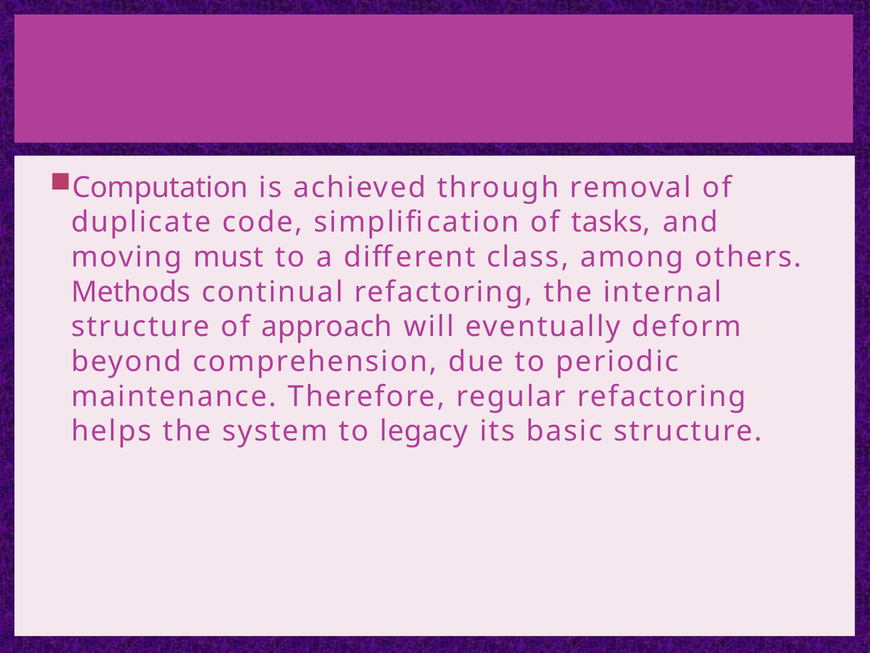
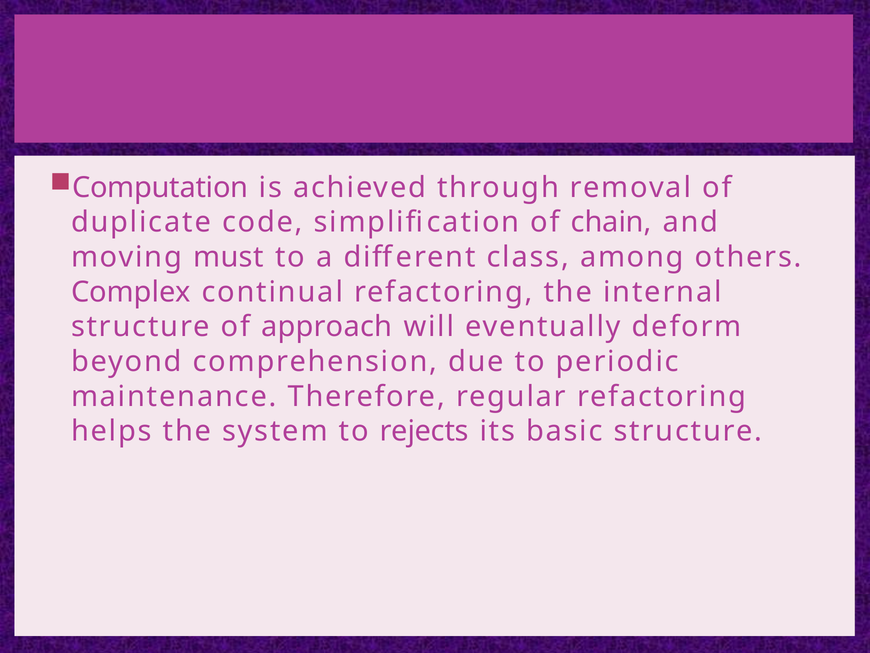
tasks: tasks -> chain
Methods: Methods -> Complex
legacy: legacy -> rejects
